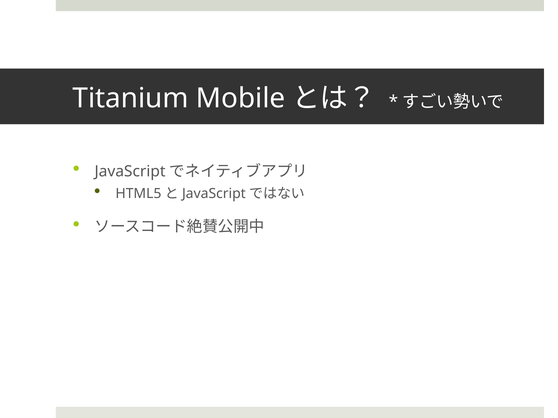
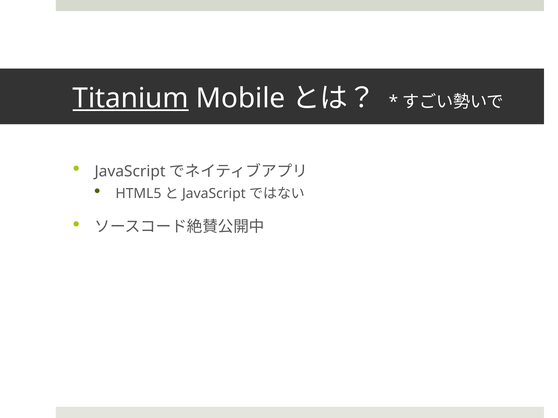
Titanium underline: none -> present
